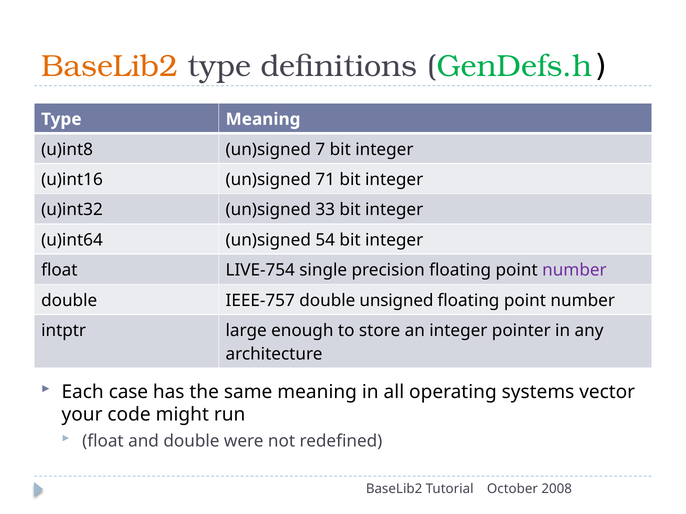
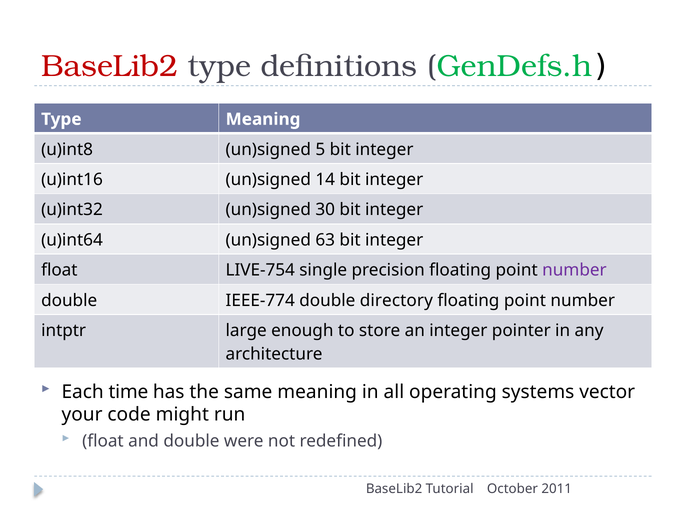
BaseLib2 at (110, 66) colour: orange -> red
7: 7 -> 5
71: 71 -> 14
33: 33 -> 30
54: 54 -> 63
IEEE-757: IEEE-757 -> IEEE-774
unsigned: unsigned -> directory
case: case -> time
2008: 2008 -> 2011
